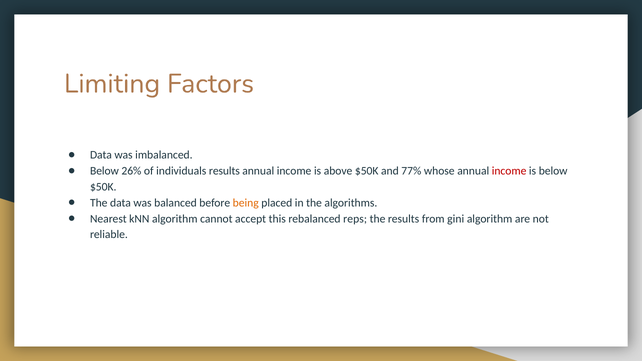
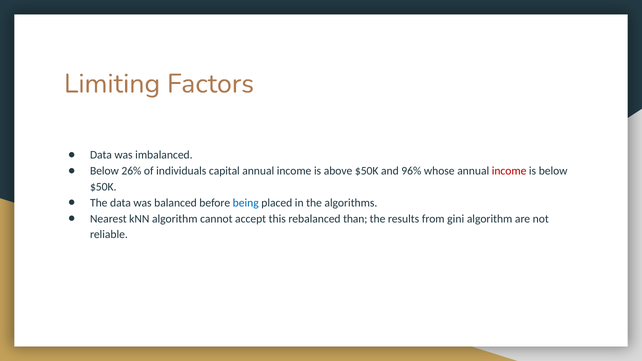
individuals results: results -> capital
77%: 77% -> 96%
being colour: orange -> blue
reps: reps -> than
